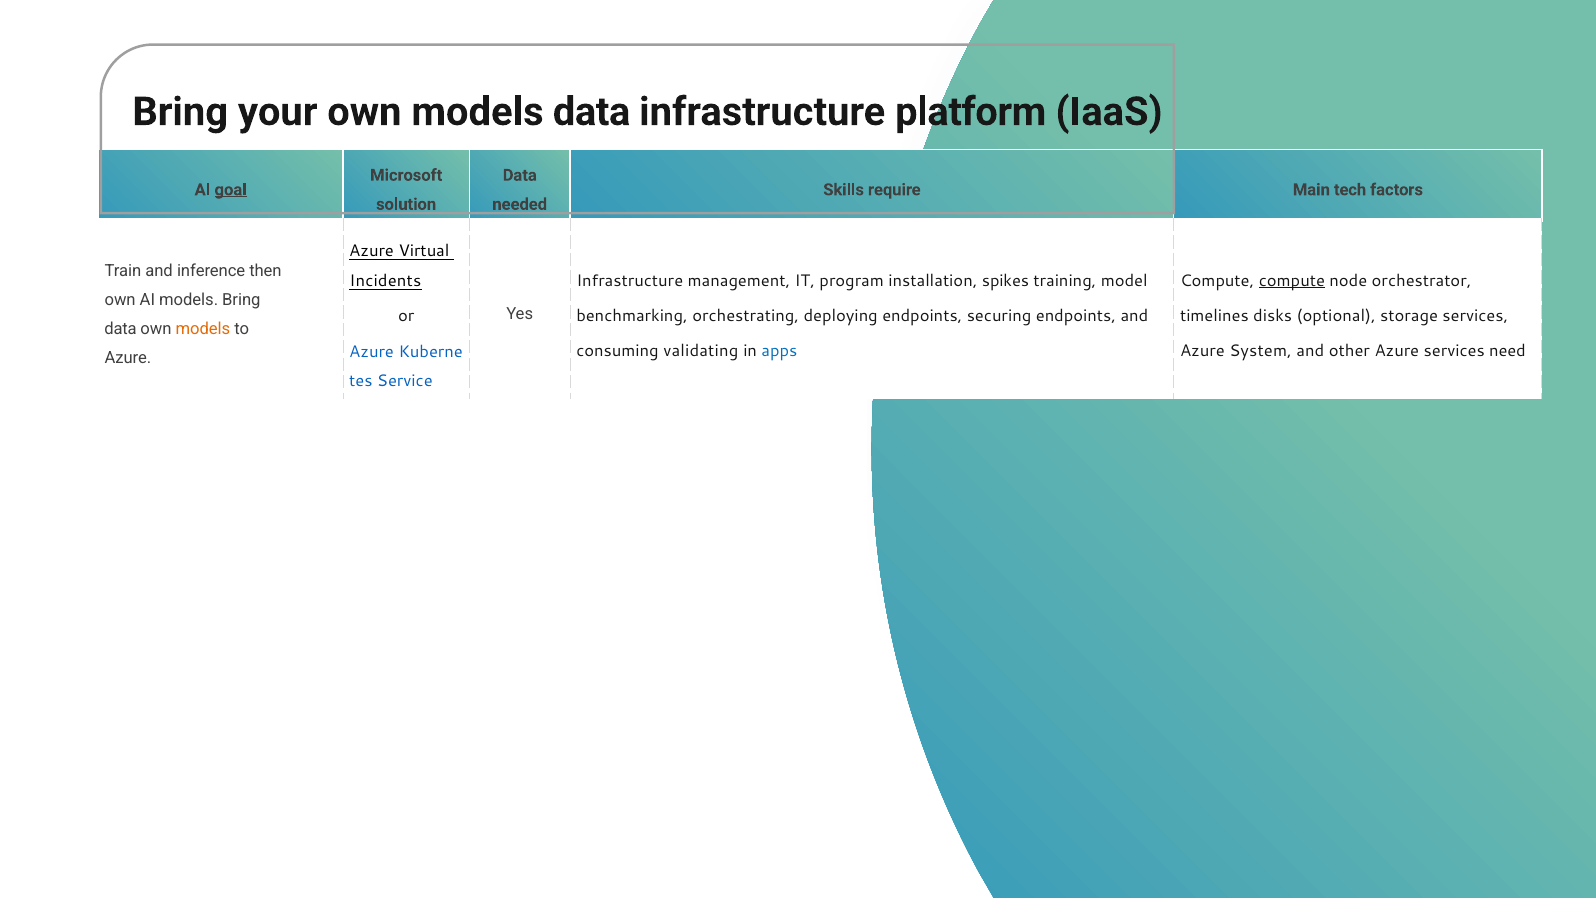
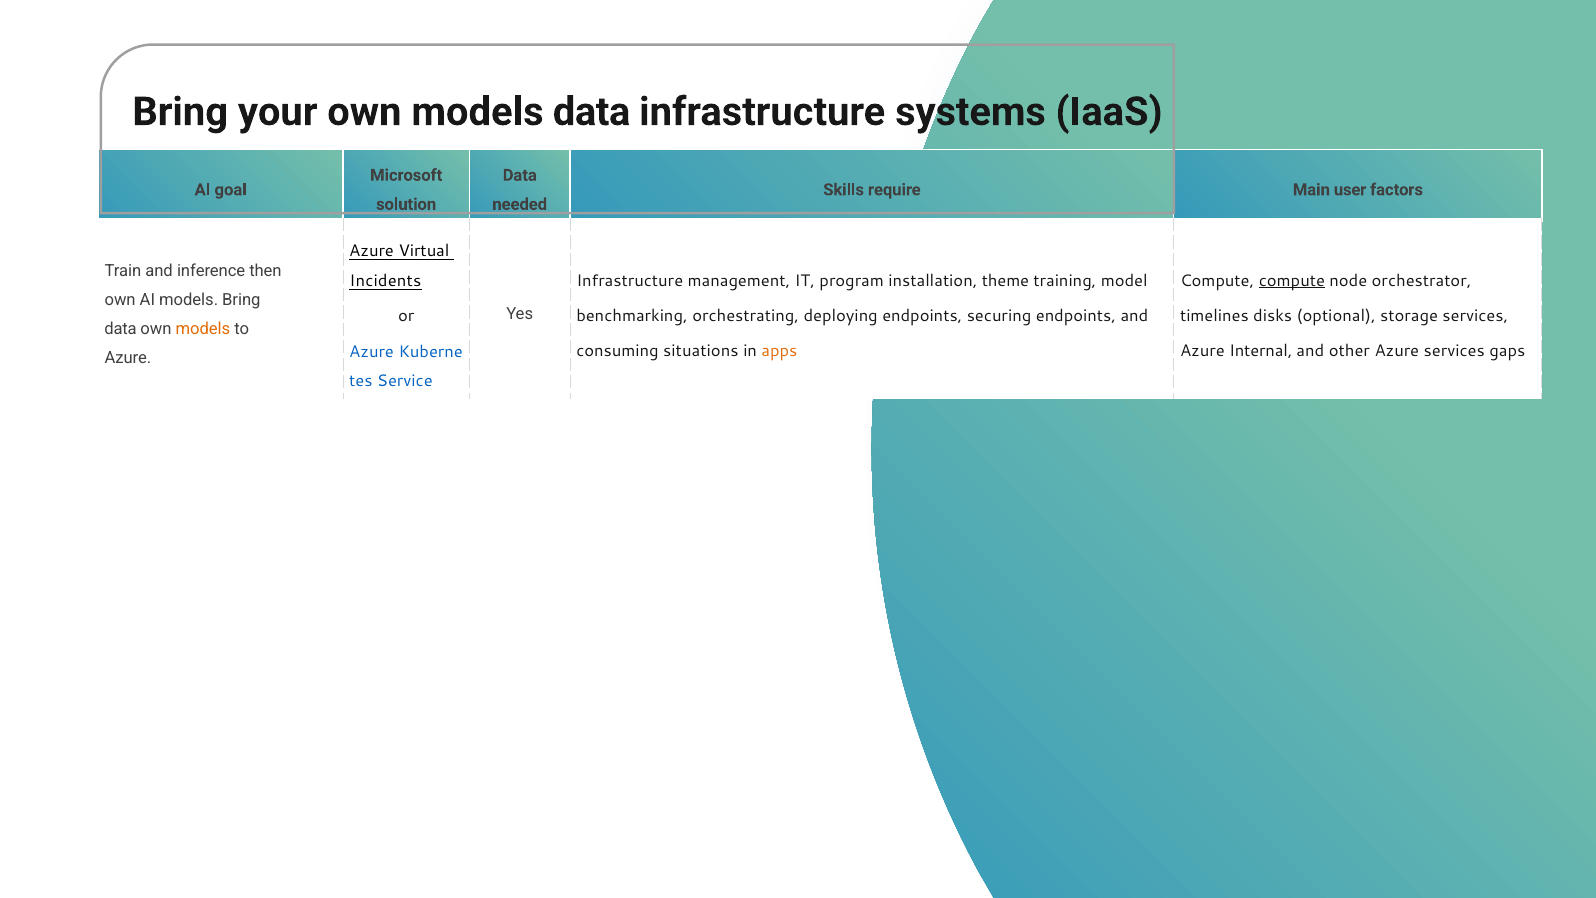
platform: platform -> systems
goal underline: present -> none
tech: tech -> user
spikes: spikes -> theme
validating: validating -> situations
apps colour: blue -> orange
System: System -> Internal
need: need -> gaps
